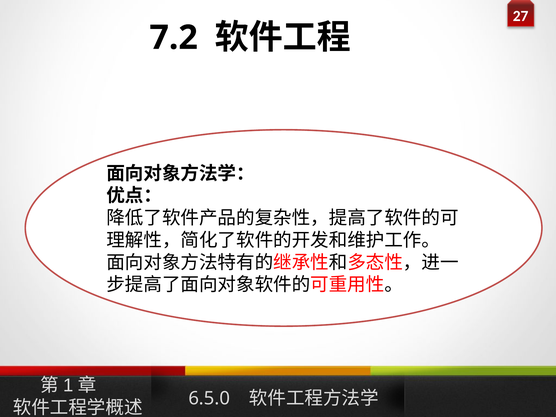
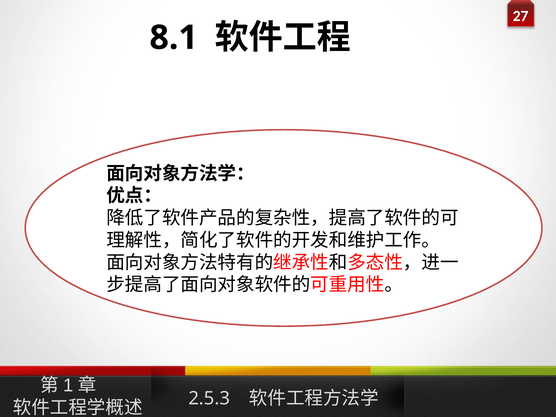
7.2: 7.2 -> 8.1
6.5.0: 6.5.0 -> 2.5.3
